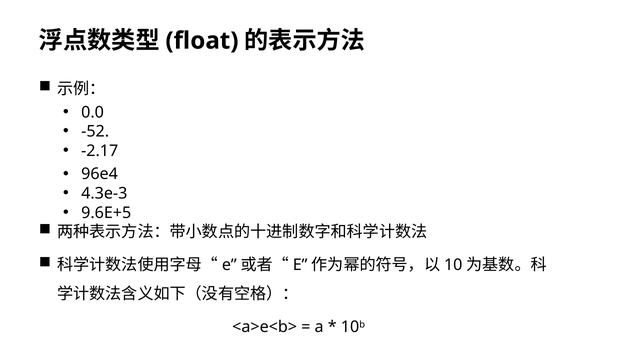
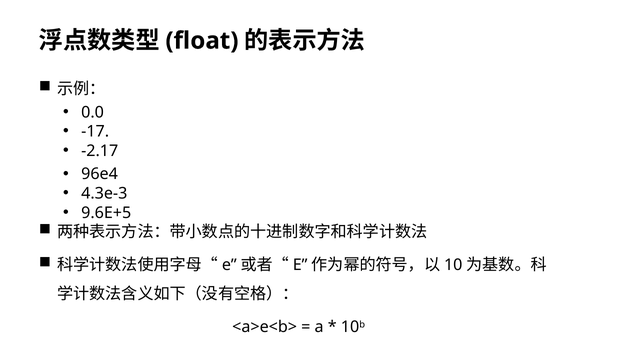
-52: -52 -> -17
